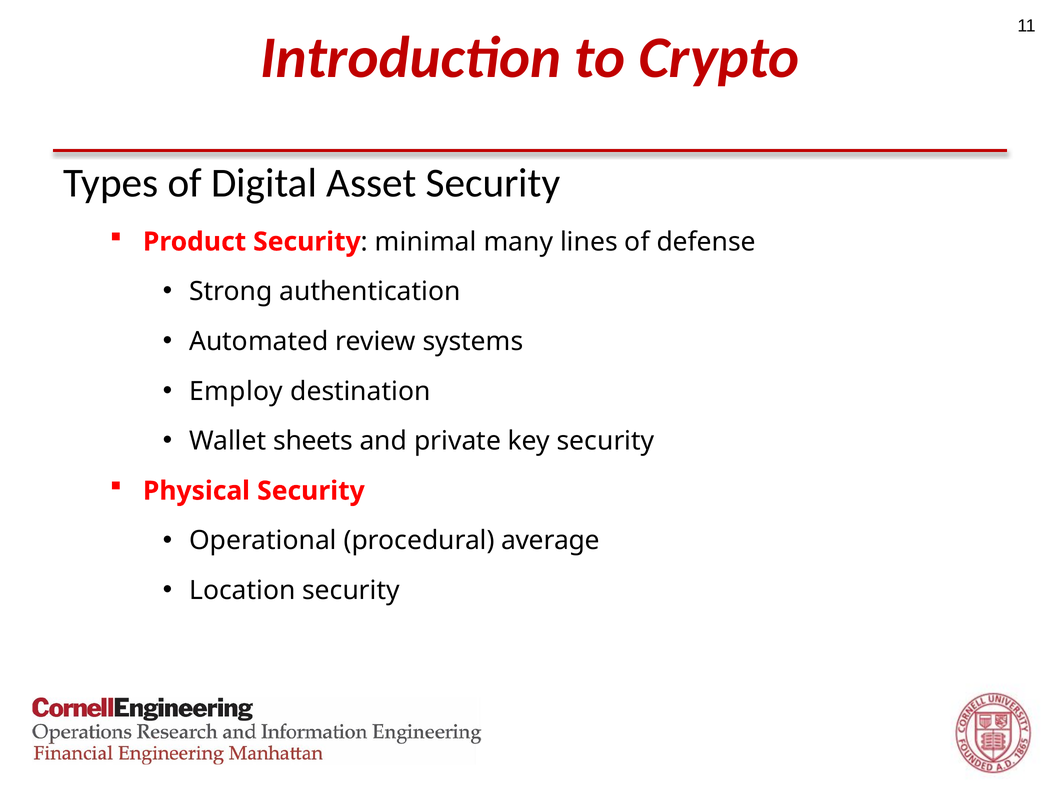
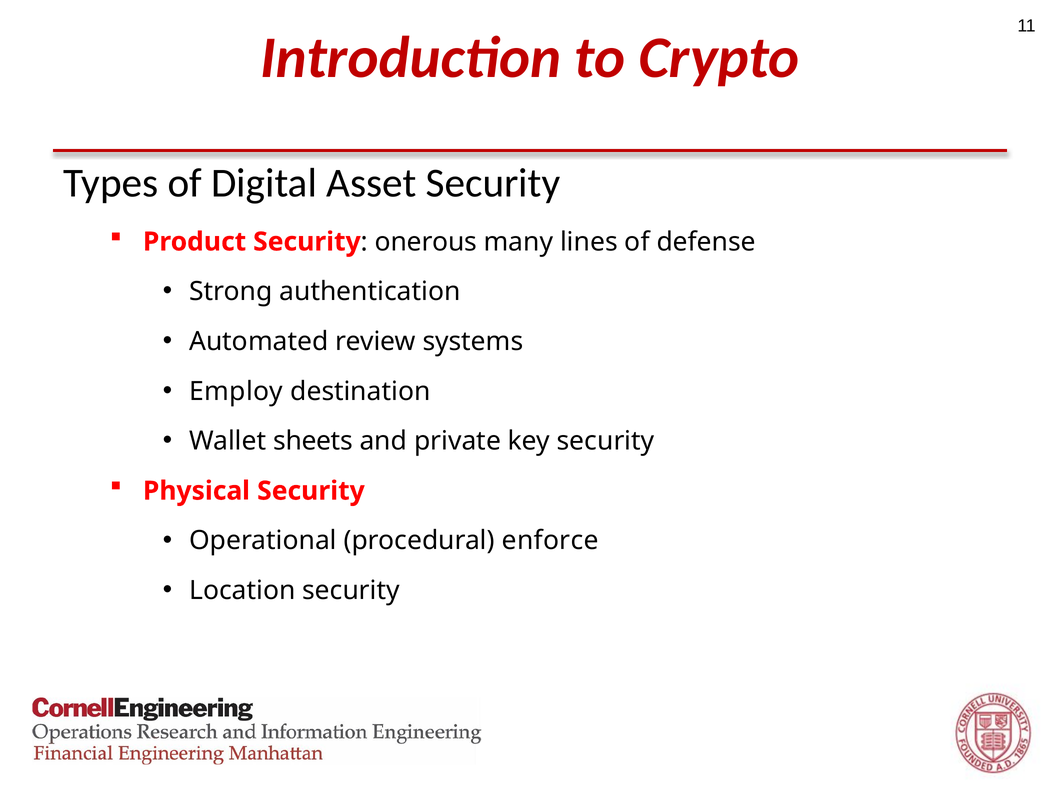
minimal: minimal -> onerous
average: average -> enforce
